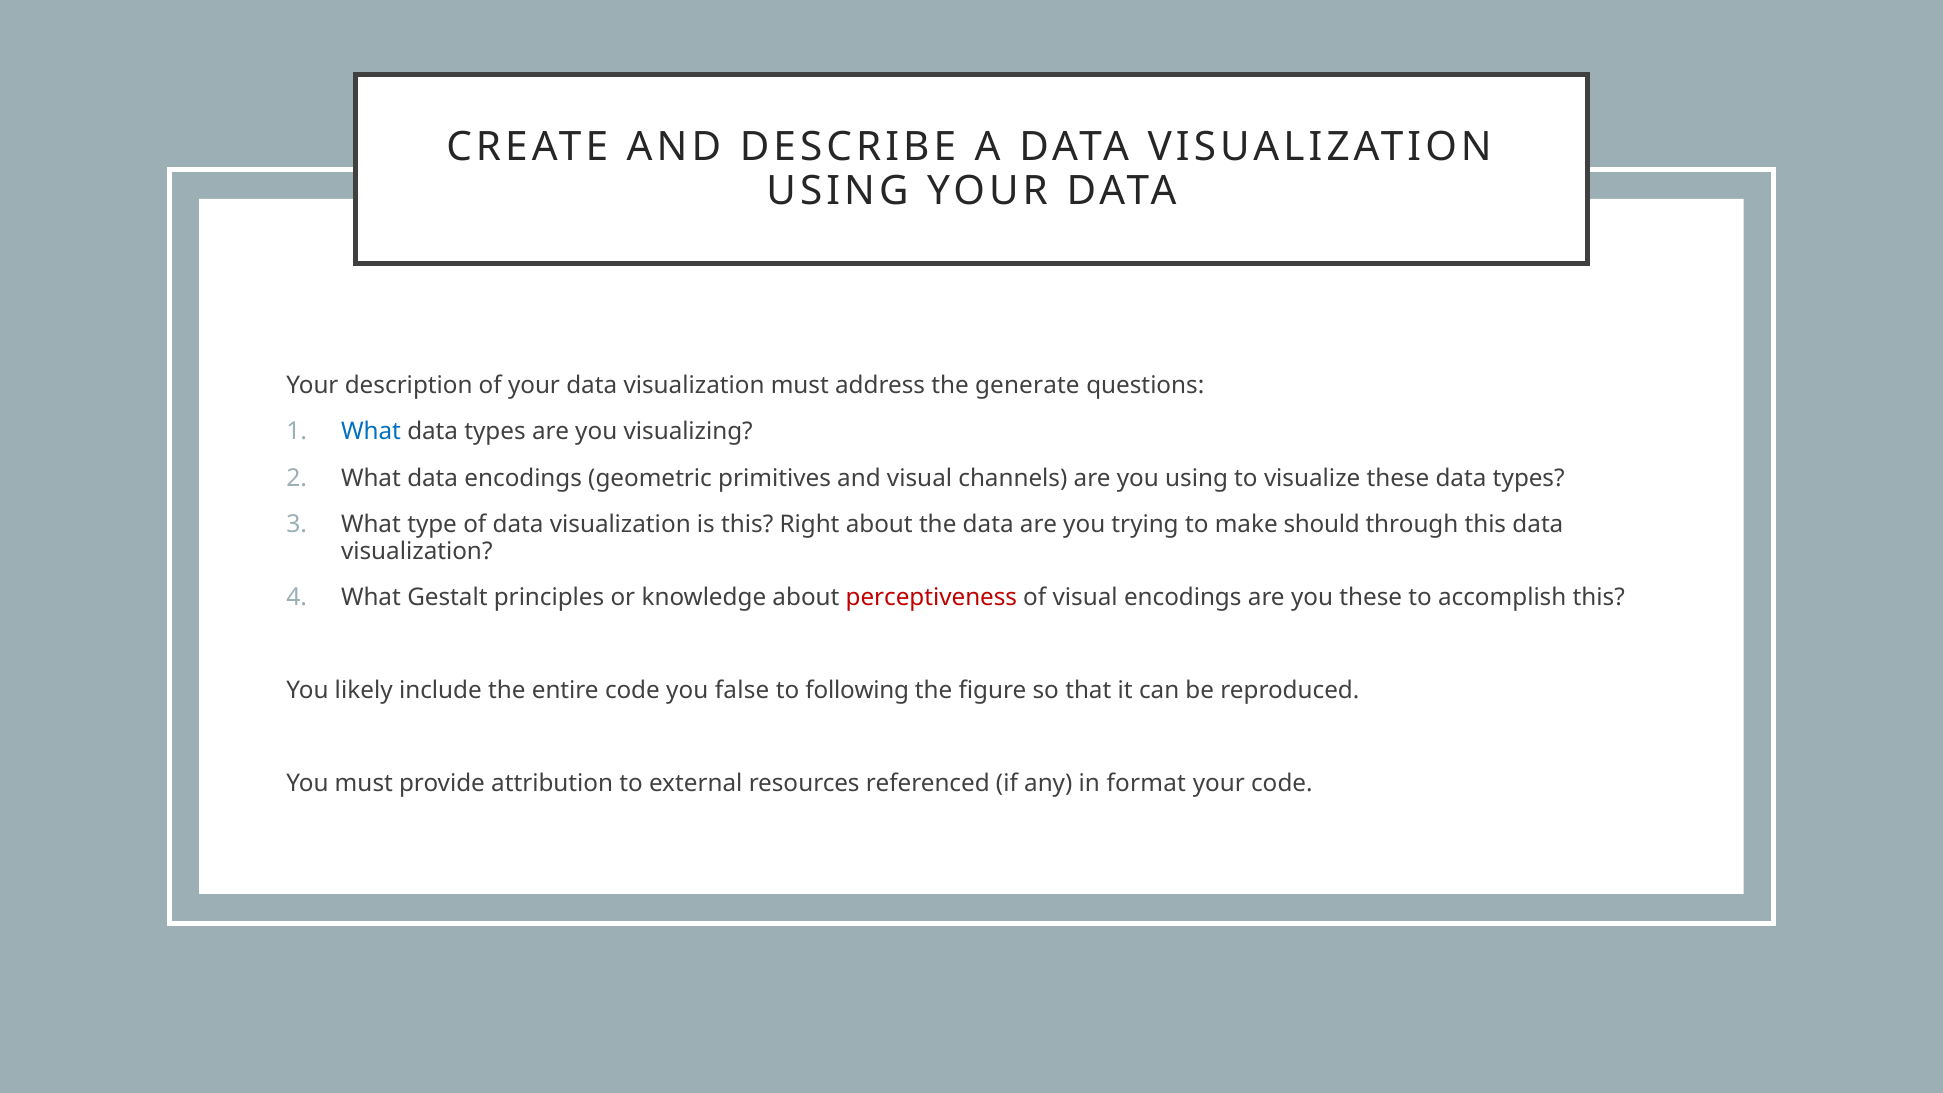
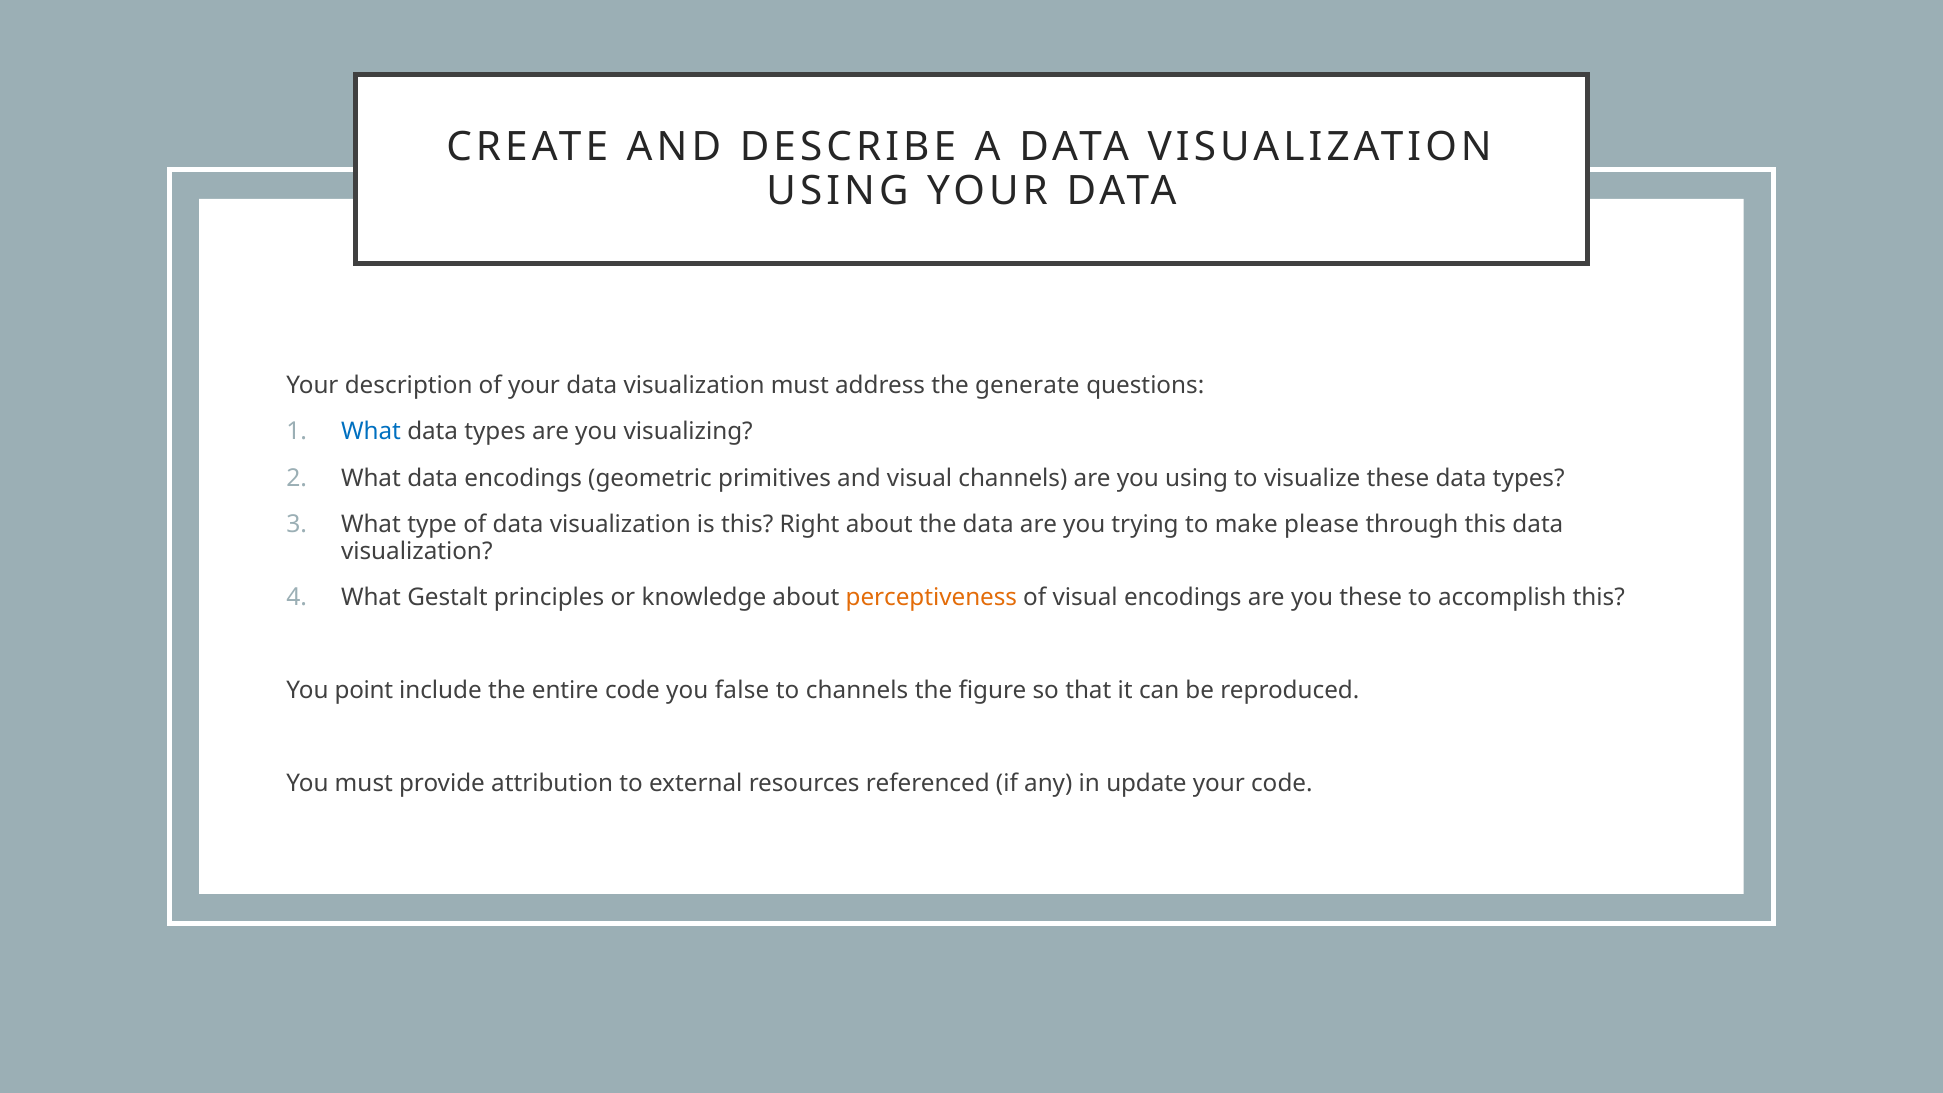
should: should -> please
perceptiveness colour: red -> orange
likely: likely -> point
to following: following -> channels
format: format -> update
